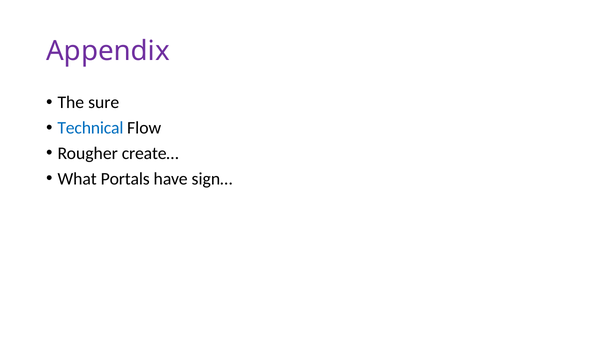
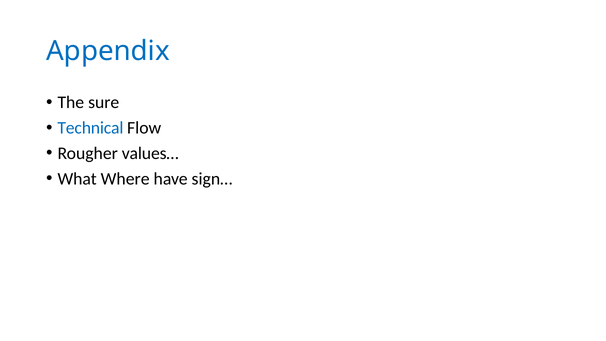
Appendix colour: purple -> blue
create…: create… -> values…
Portals: Portals -> Where
